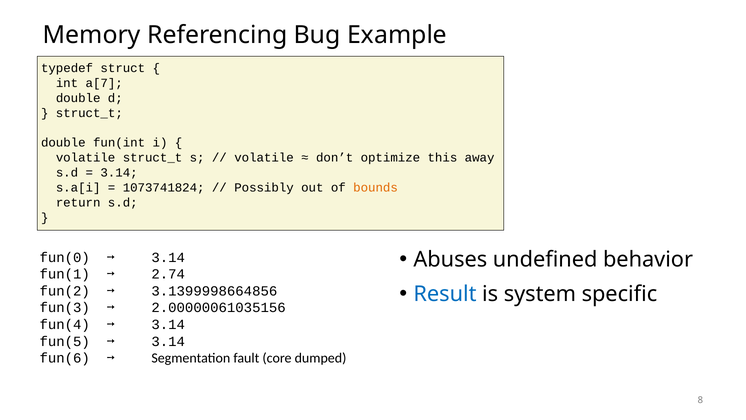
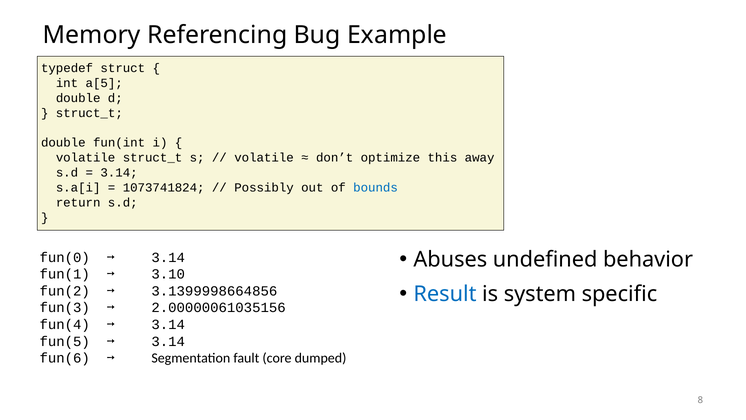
a[7: a[7 -> a[5
bounds colour: orange -> blue
2.74: 2.74 -> 3.10
